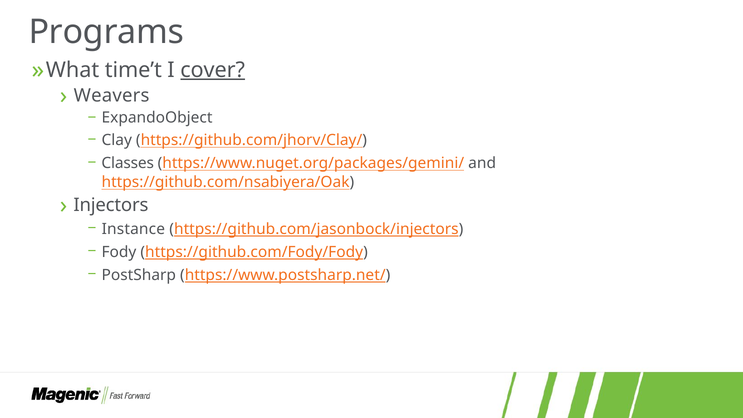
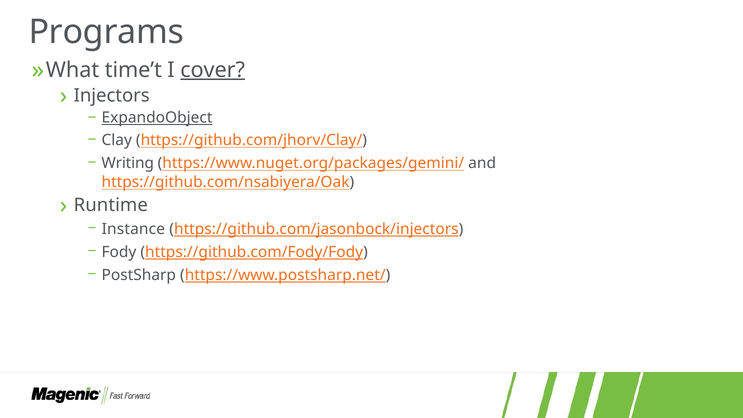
Weavers: Weavers -> Injectors
ExpandoObject underline: none -> present
Classes: Classes -> Writing
Injectors: Injectors -> Runtime
